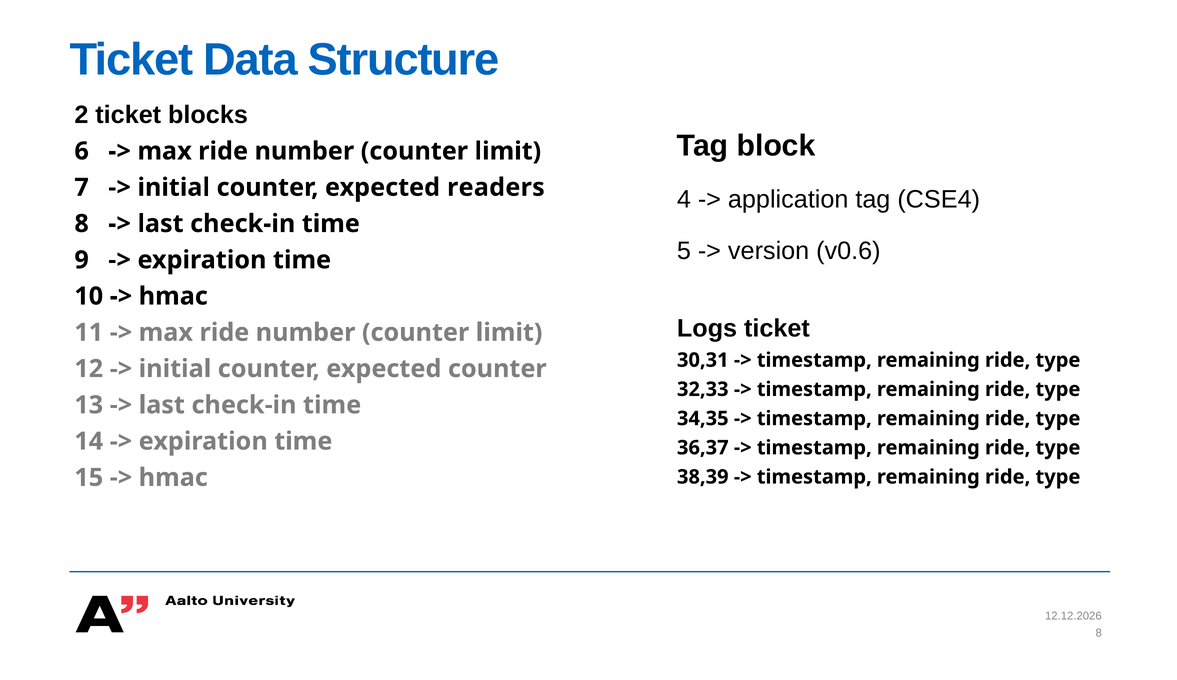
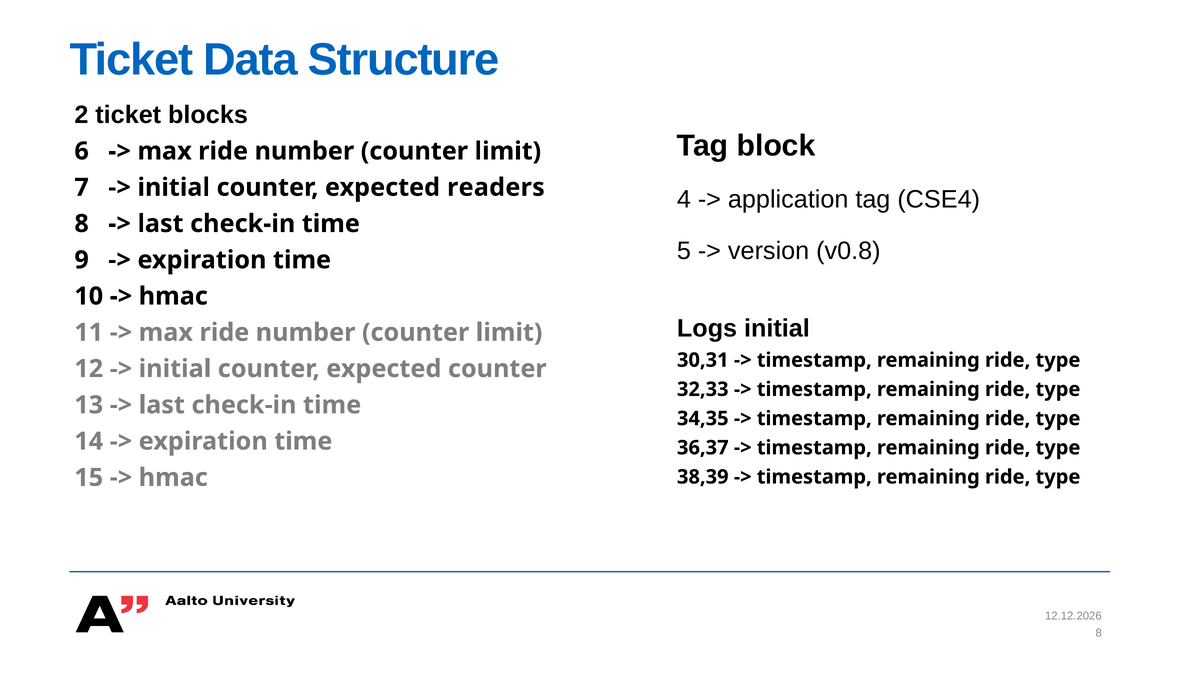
v0.6: v0.6 -> v0.8
Logs ticket: ticket -> initial
